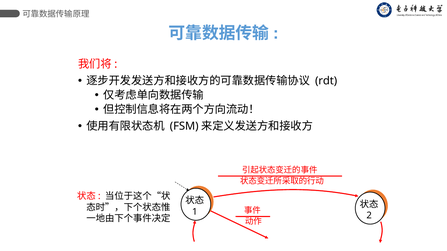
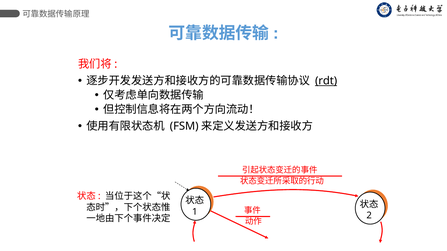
rdt underline: none -> present
